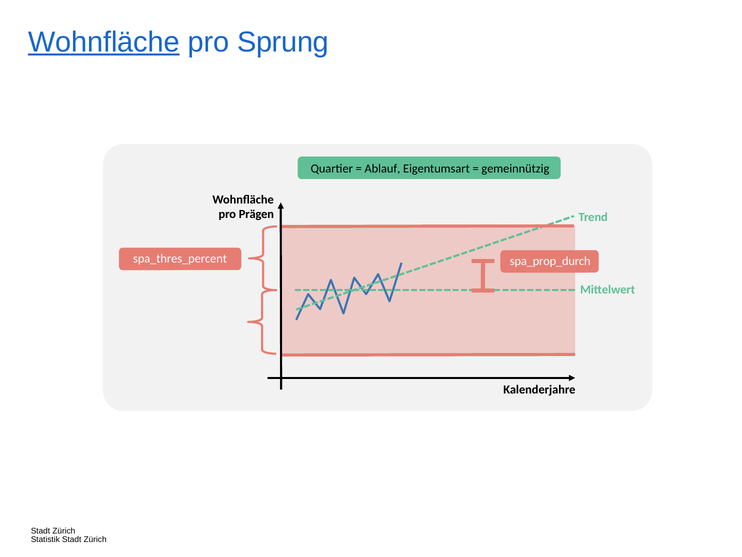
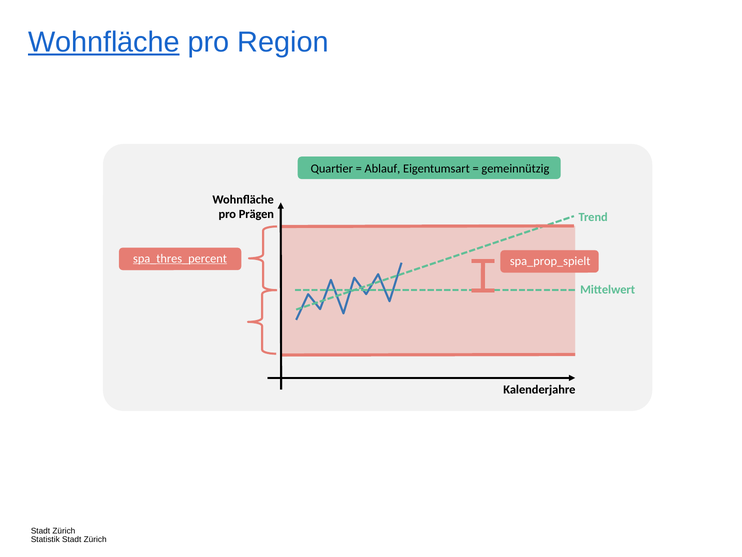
Sprung: Sprung -> Region
spa_thres_percent underline: none -> present
spa_prop_durch: spa_prop_durch -> spa_prop_spielt
